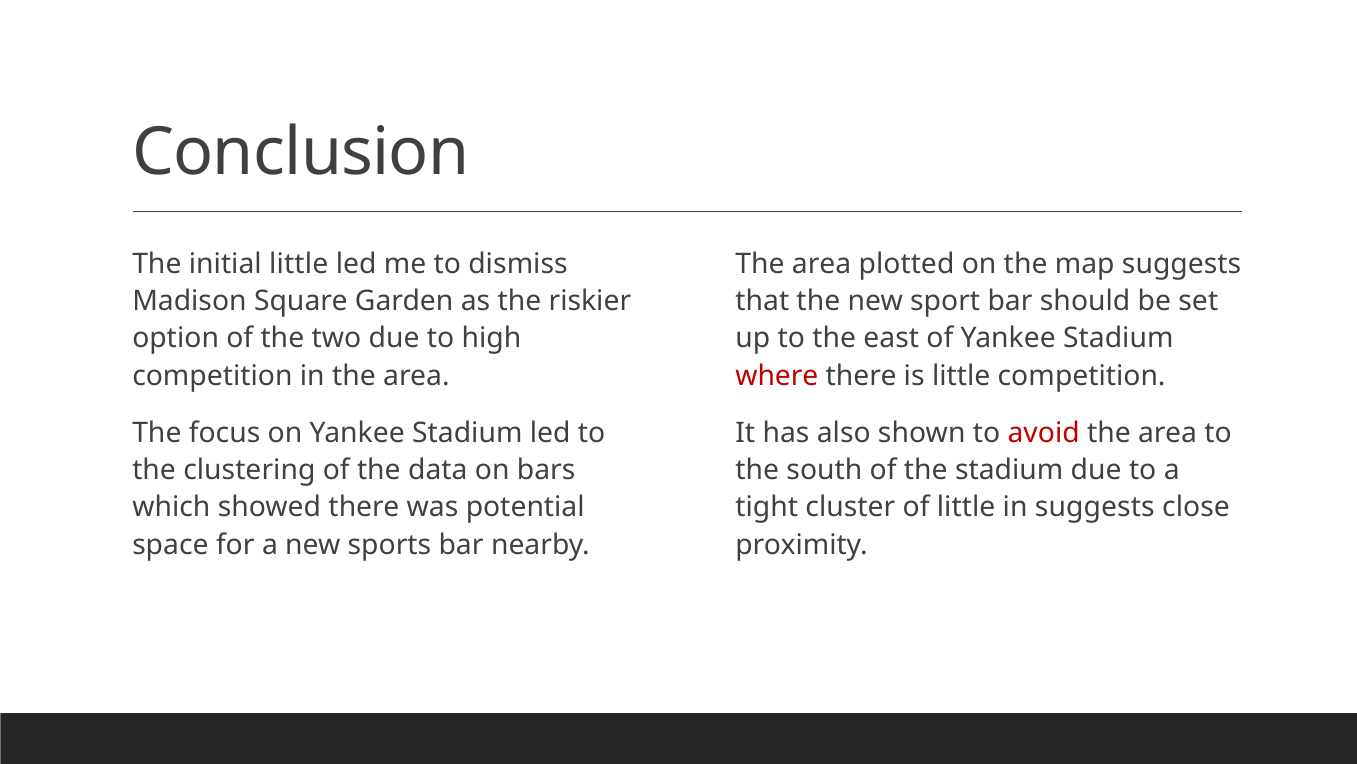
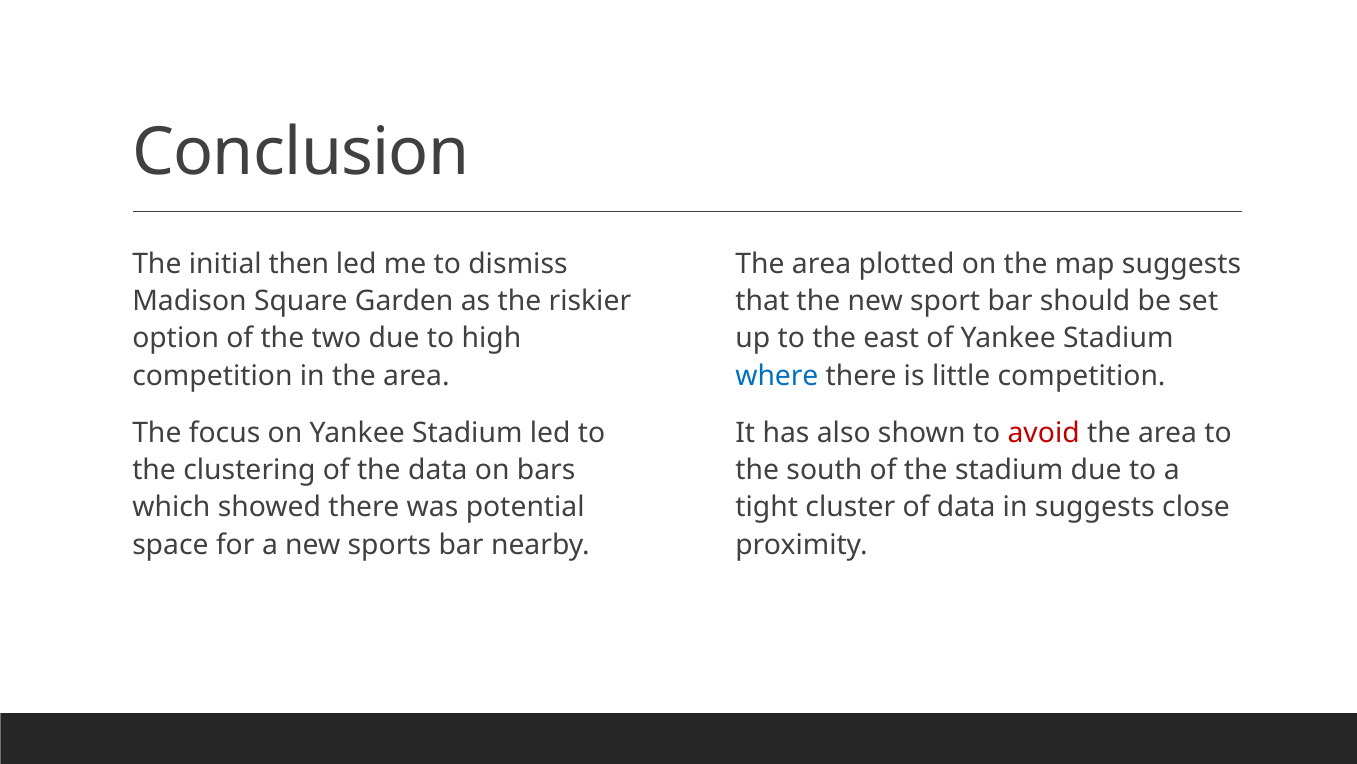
initial little: little -> then
where colour: red -> blue
of little: little -> data
